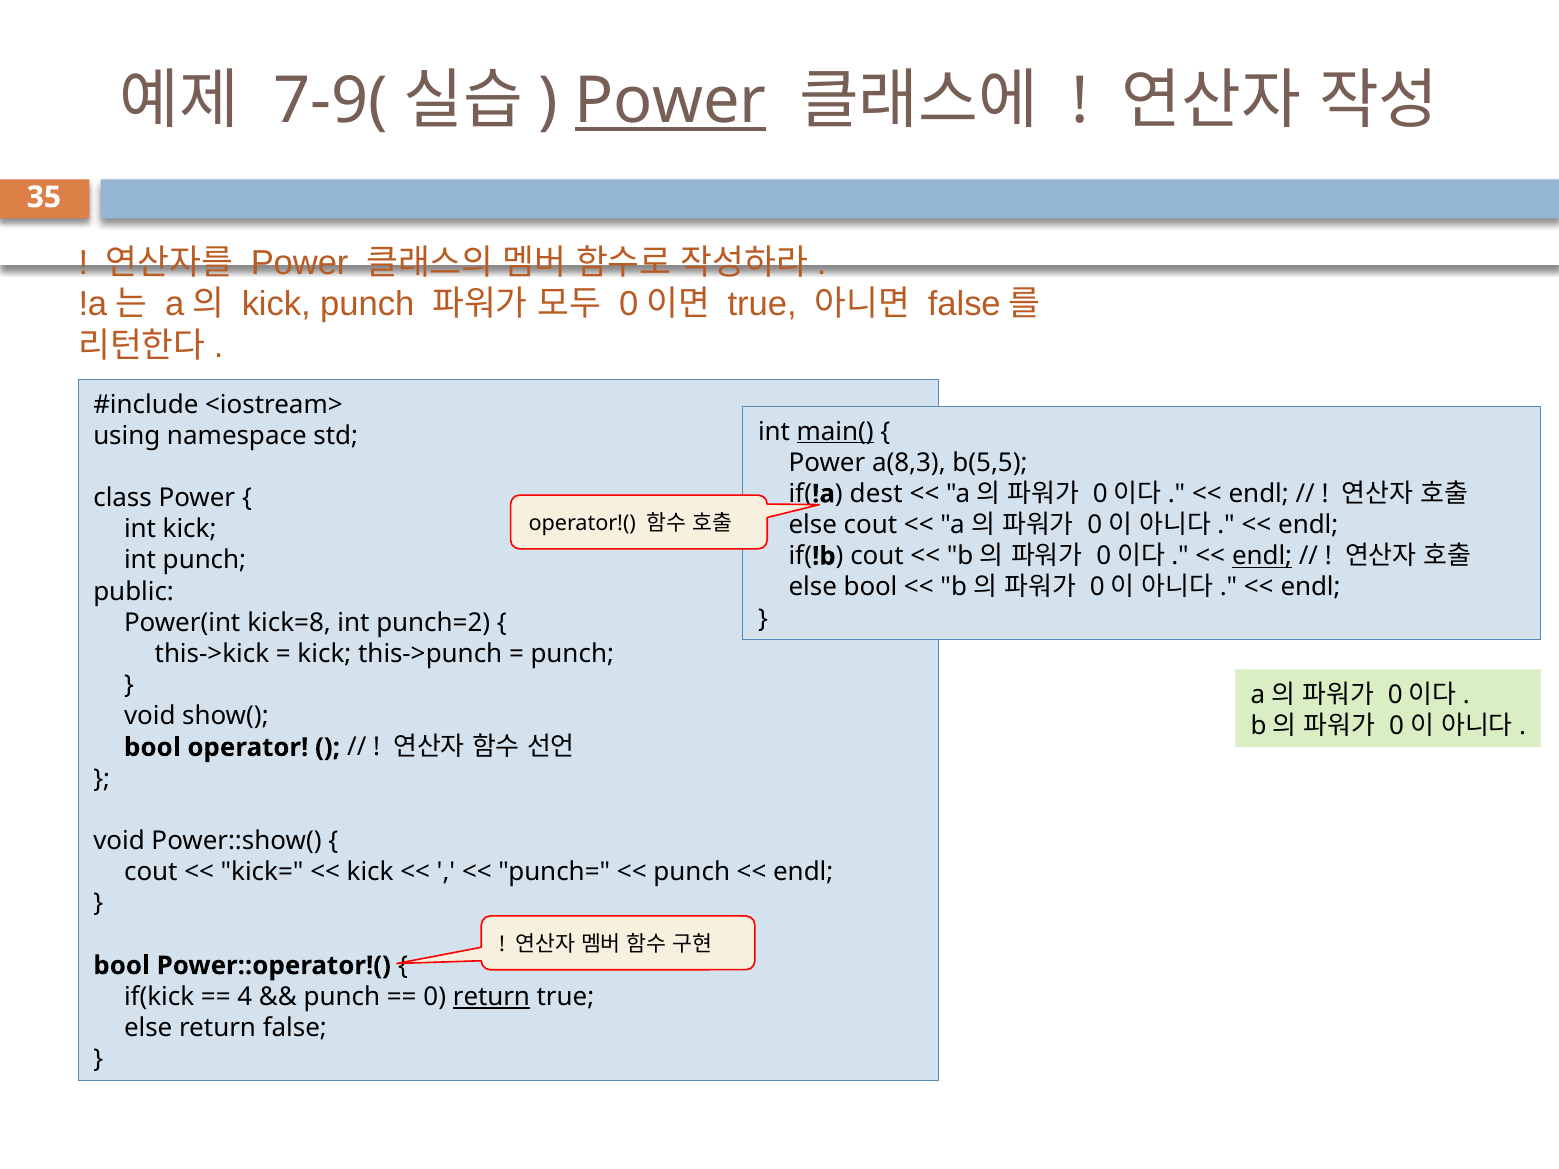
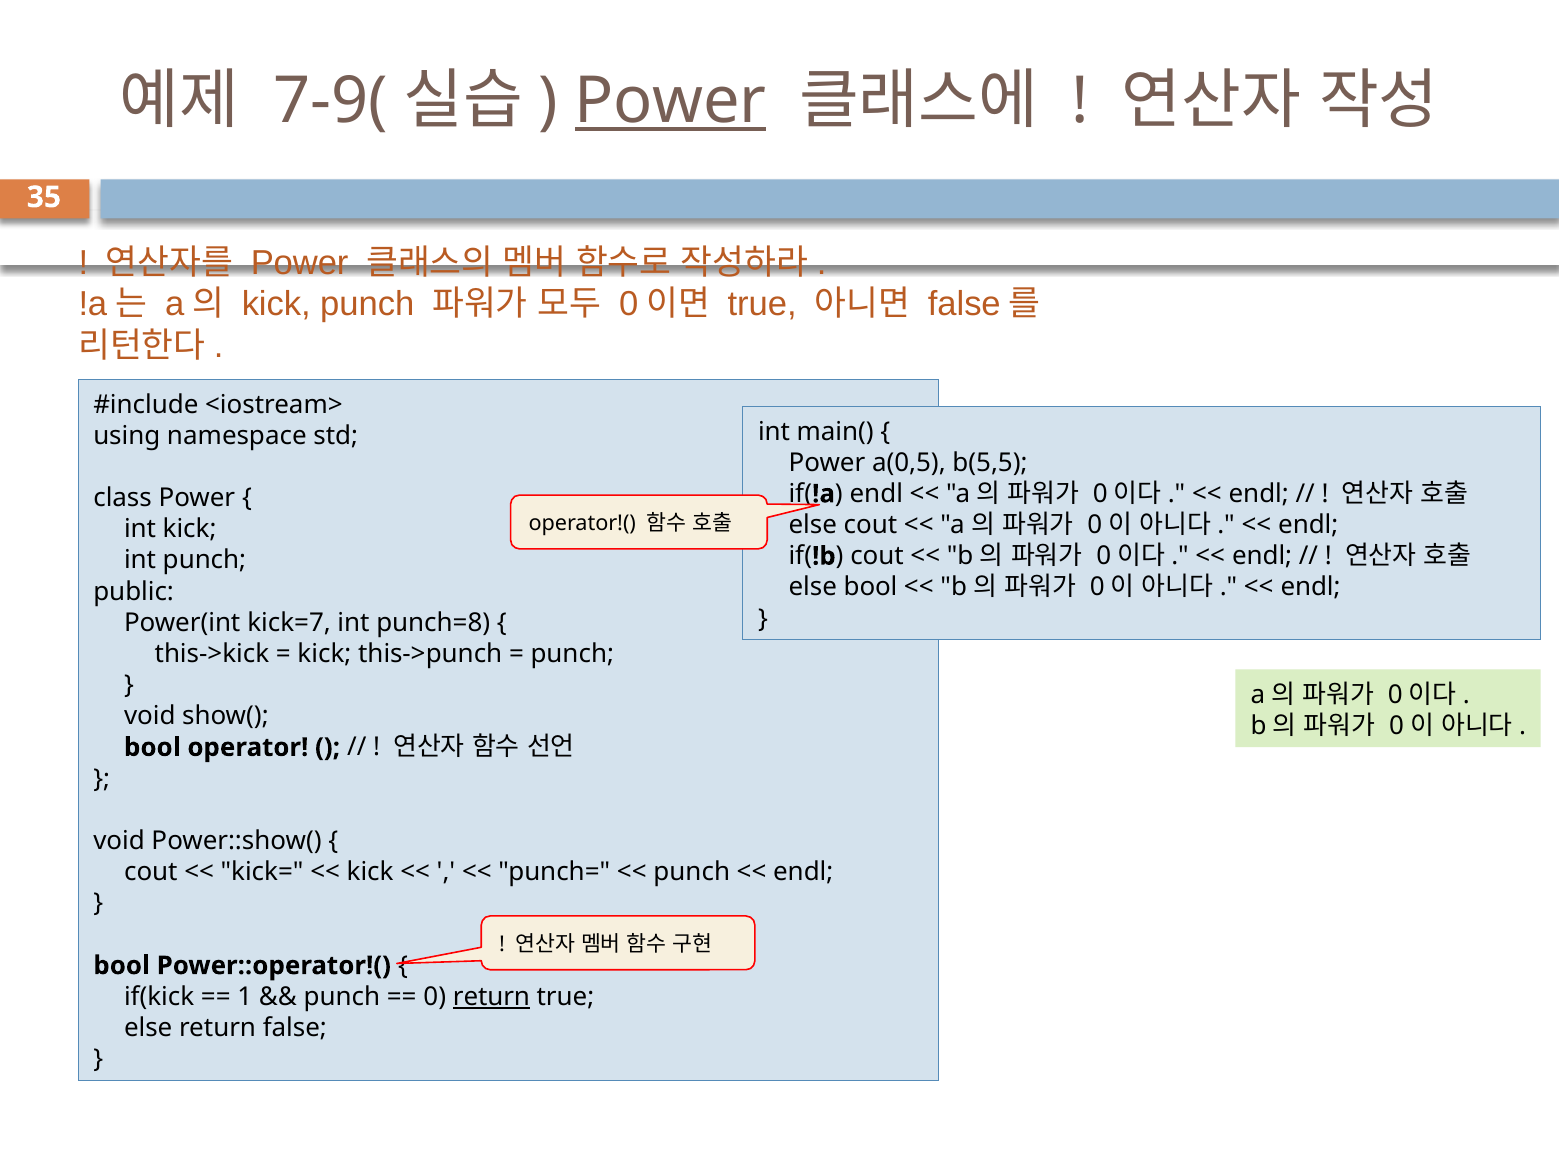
main( underline: present -> none
a(8,3: a(8,3 -> a(0,5
dest at (876, 494): dest -> endl
endl at (1262, 556) underline: present -> none
kick=8: kick=8 -> kick=7
punch=2: punch=2 -> punch=8
4: 4 -> 1
